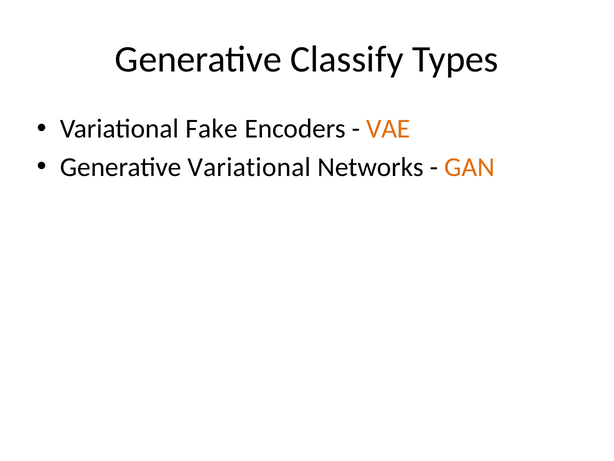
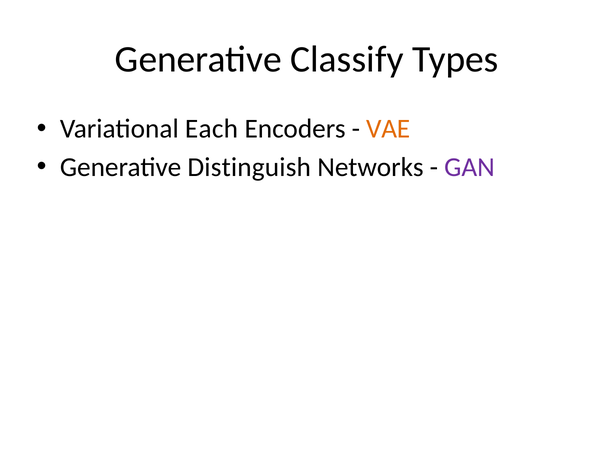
Fake: Fake -> Each
Generative Variational: Variational -> Distinguish
GAN colour: orange -> purple
